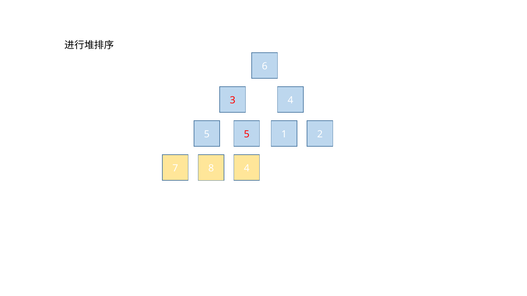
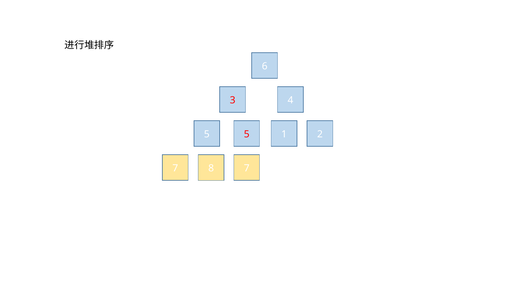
8 4: 4 -> 7
